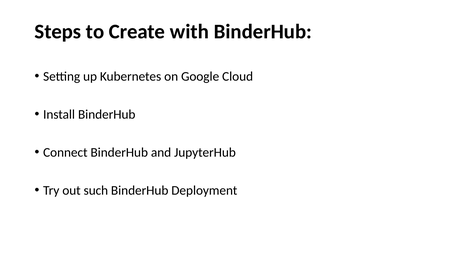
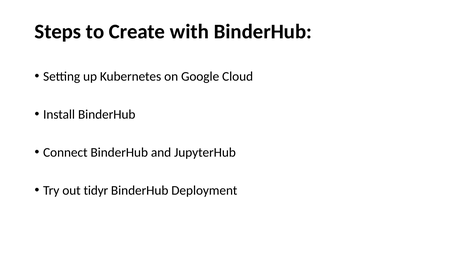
such: such -> tidyr
